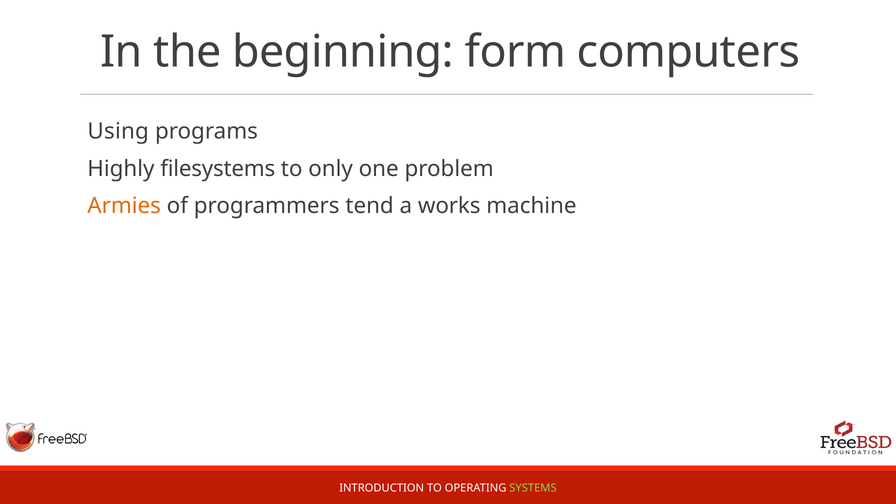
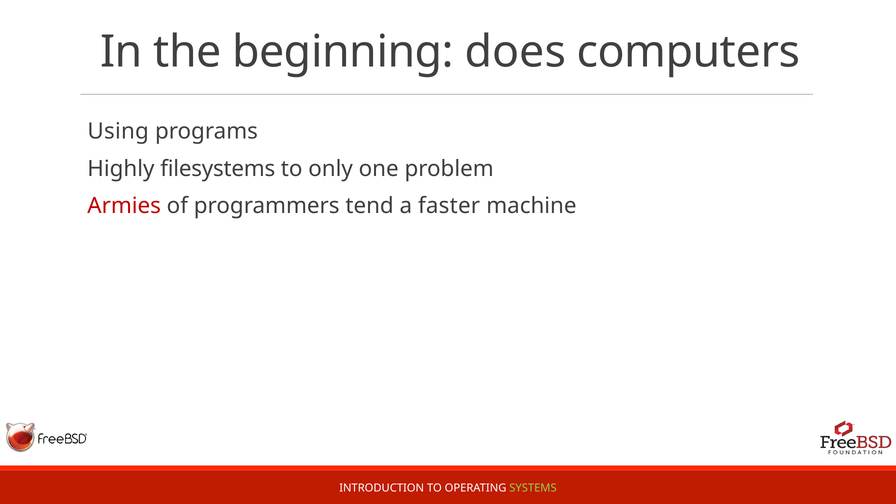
form: form -> does
Armies colour: orange -> red
works: works -> faster
